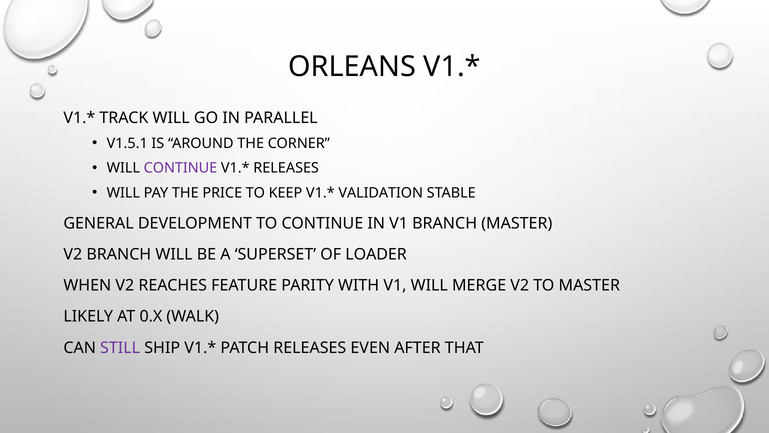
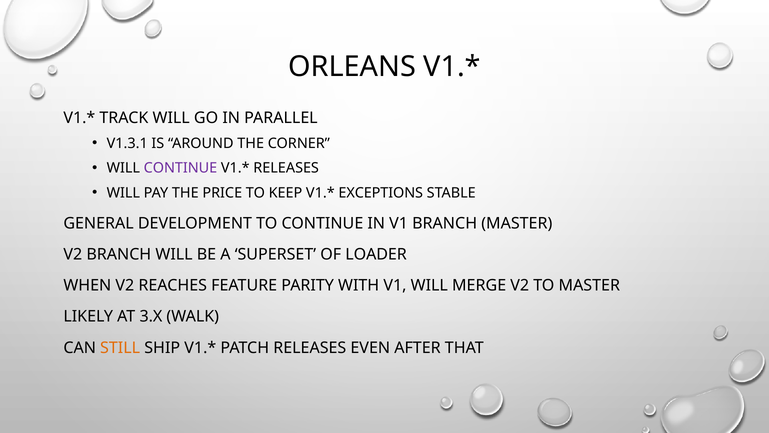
V1.5.1: V1.5.1 -> V1.3.1
VALIDATION: VALIDATION -> EXCEPTIONS
0.X: 0.X -> 3.X
STILL colour: purple -> orange
